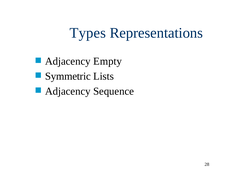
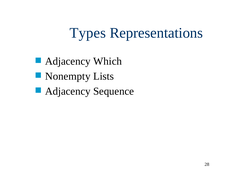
Empty: Empty -> Which
Symmetric: Symmetric -> Nonempty
